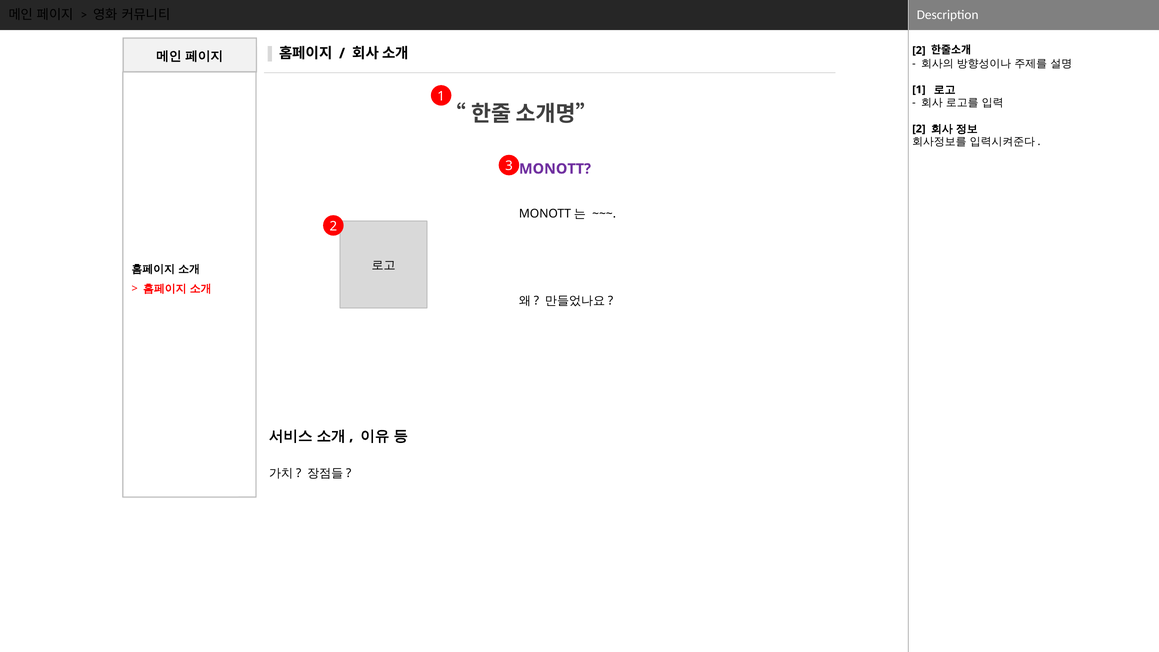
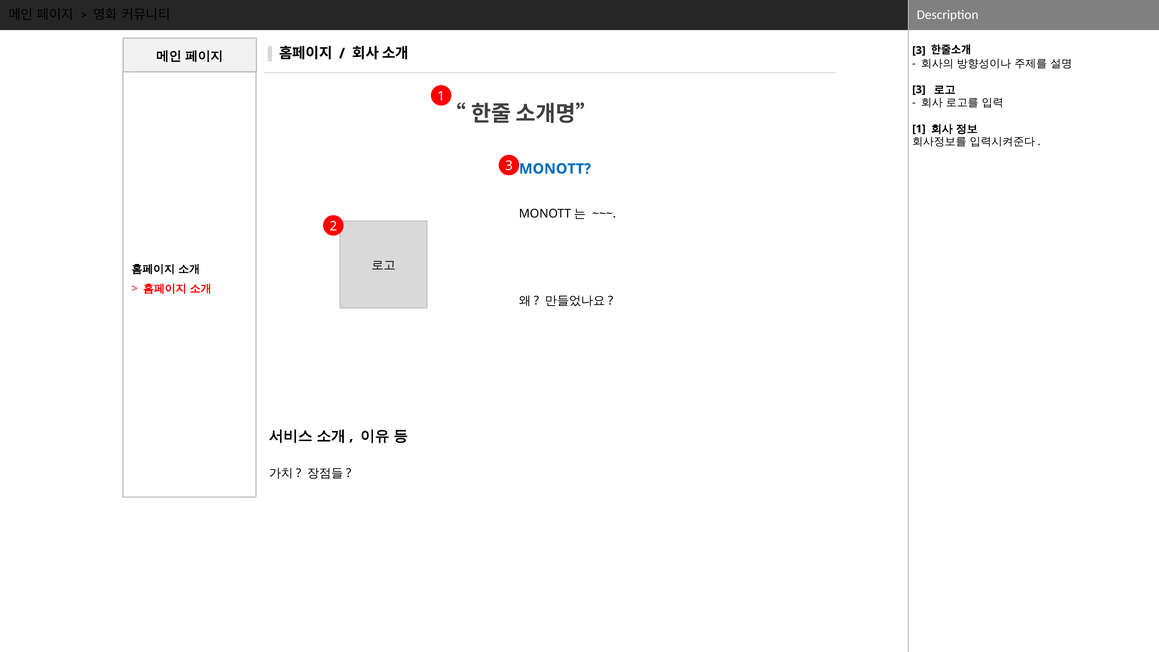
2 at (919, 50): 2 -> 3
1 at (919, 90): 1 -> 3
2 at (919, 129): 2 -> 1
MONOTT colour: purple -> blue
